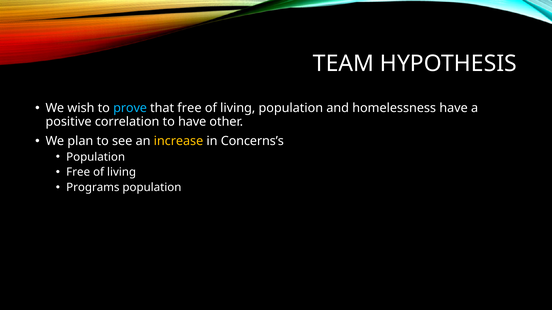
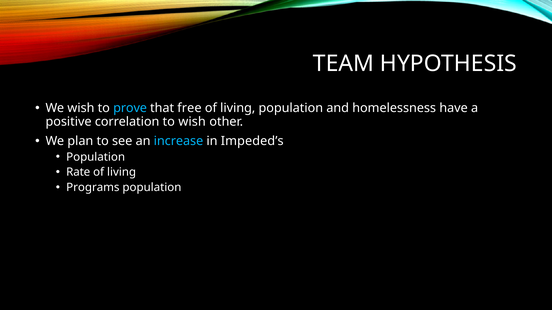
to have: have -> wish
increase colour: yellow -> light blue
Concerns’s: Concerns’s -> Impeded’s
Free at (78, 172): Free -> Rate
